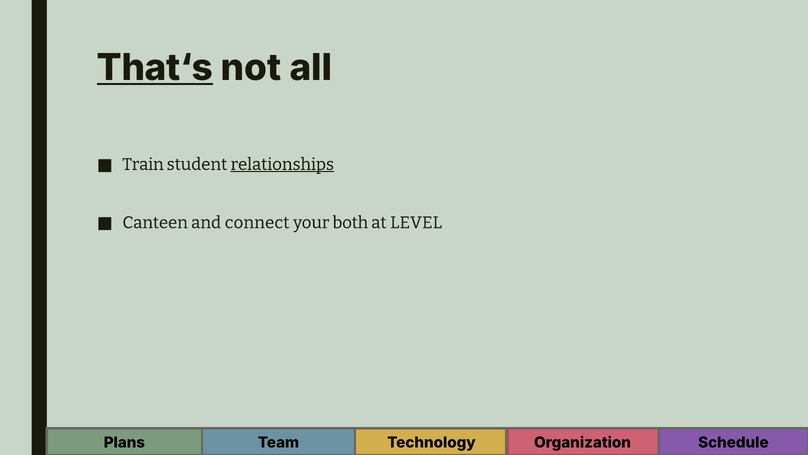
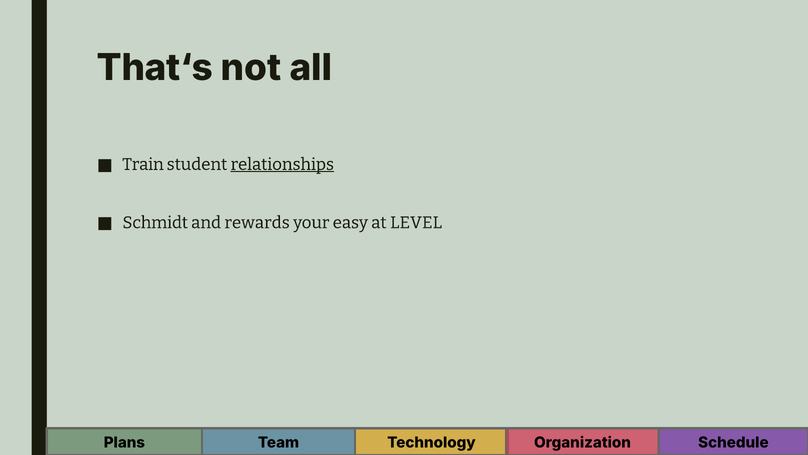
That‘s underline: present -> none
Canteen: Canteen -> Schmidt
connect: connect -> rewards
both: both -> easy
